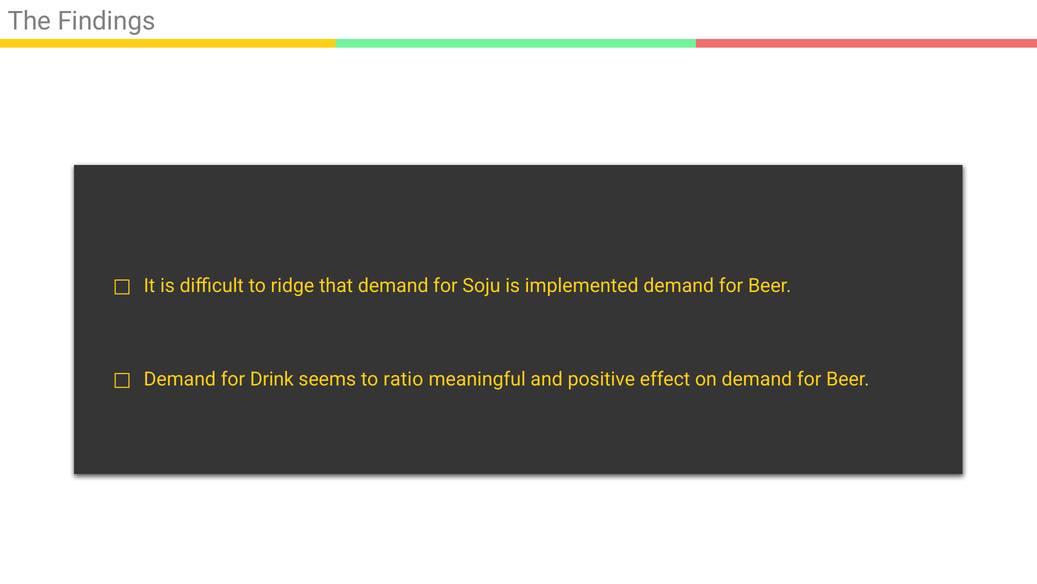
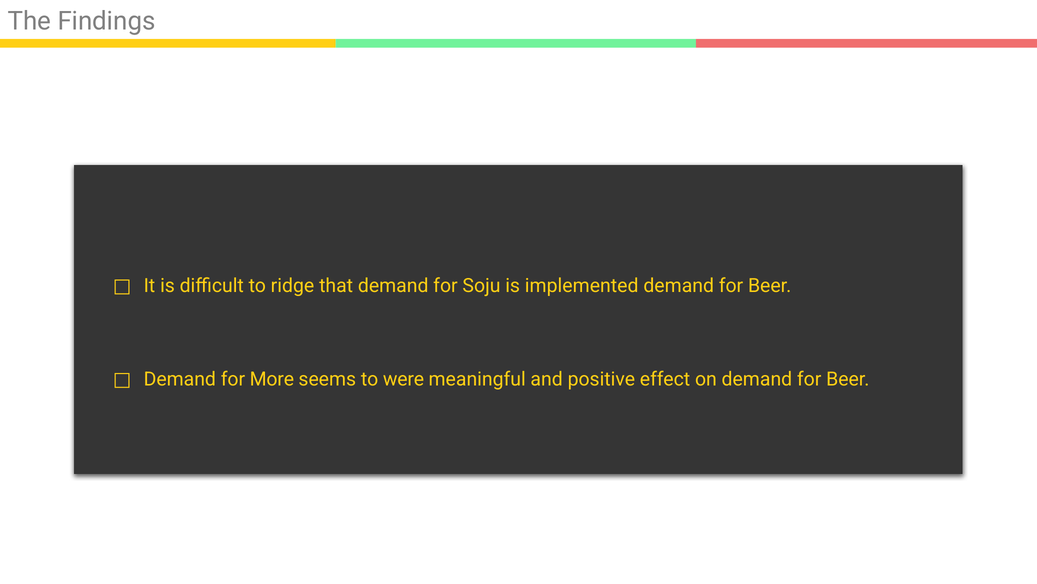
Drink: Drink -> More
ratio: ratio -> were
